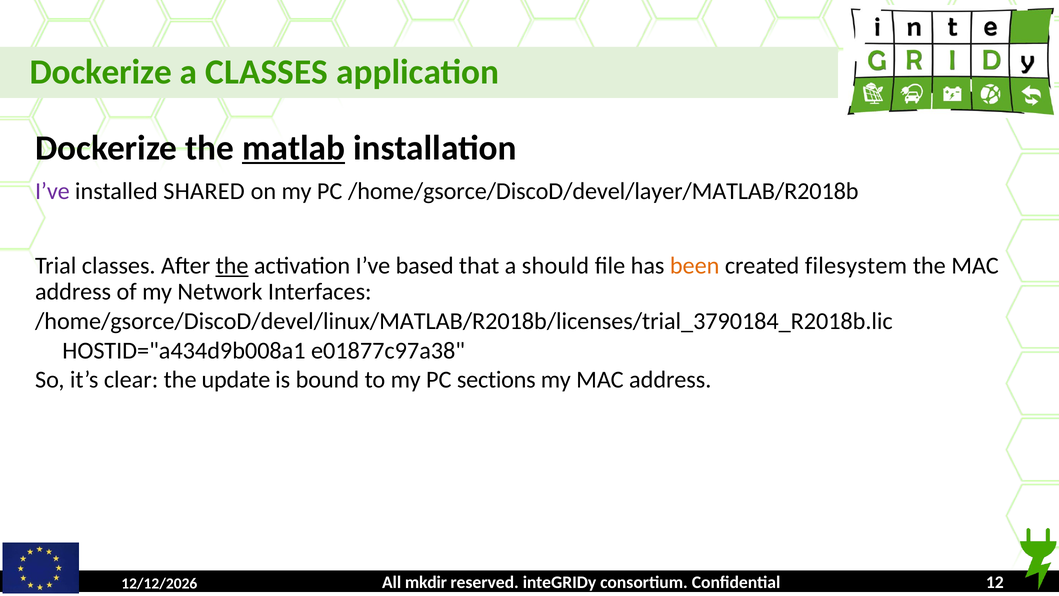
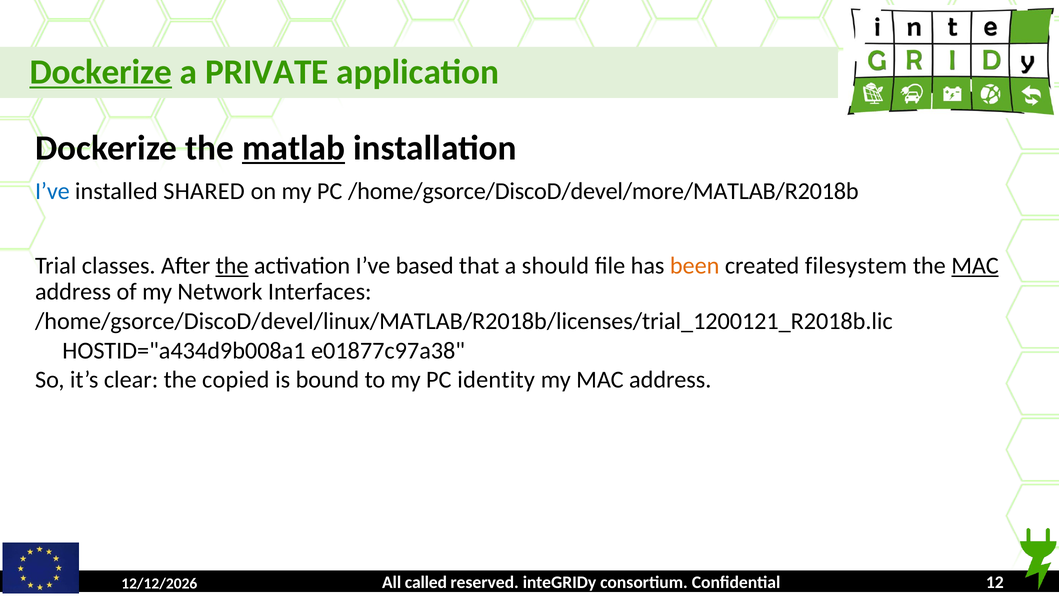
Dockerize at (101, 72) underline: none -> present
a CLASSES: CLASSES -> PRIVATE
I’ve at (52, 191) colour: purple -> blue
/home/gsorce/DiscoD/devel/layer/MATLAB/R2018b: /home/gsorce/DiscoD/devel/layer/MATLAB/R2018b -> /home/gsorce/DiscoD/devel/more/MATLAB/R2018b
MAC at (975, 266) underline: none -> present
/home/gsorce/DiscoD/devel/linux/MATLAB/R2018b/licenses/trial_3790184_R2018b.lic: /home/gsorce/DiscoD/devel/linux/MATLAB/R2018b/licenses/trial_3790184_R2018b.lic -> /home/gsorce/DiscoD/devel/linux/MATLAB/R2018b/licenses/trial_1200121_R2018b.lic
update: update -> copied
sections: sections -> identity
mkdir: mkdir -> called
